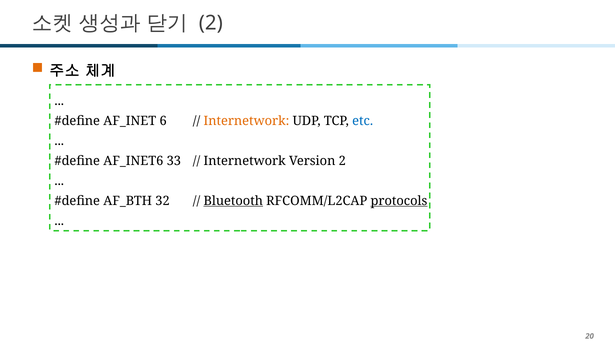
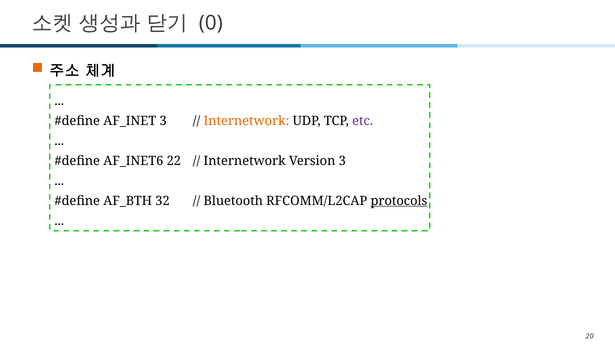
2 at (211, 23): 2 -> 0
AF_INET 6: 6 -> 3
etc colour: blue -> purple
33: 33 -> 22
Version 2: 2 -> 3
Bluetooth underline: present -> none
